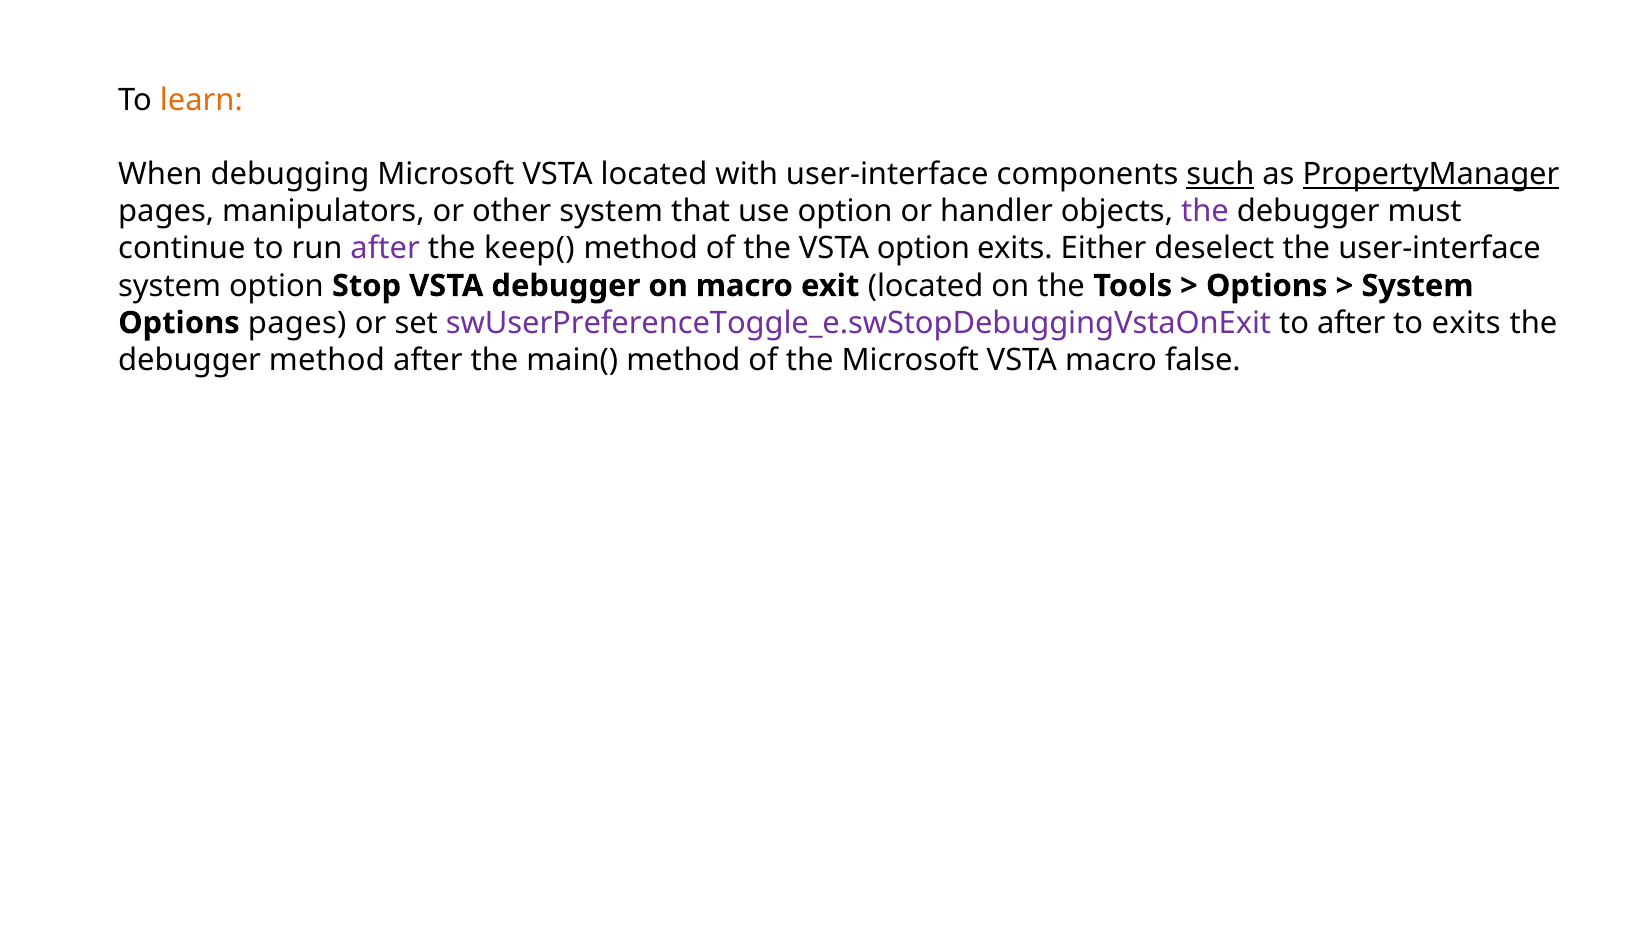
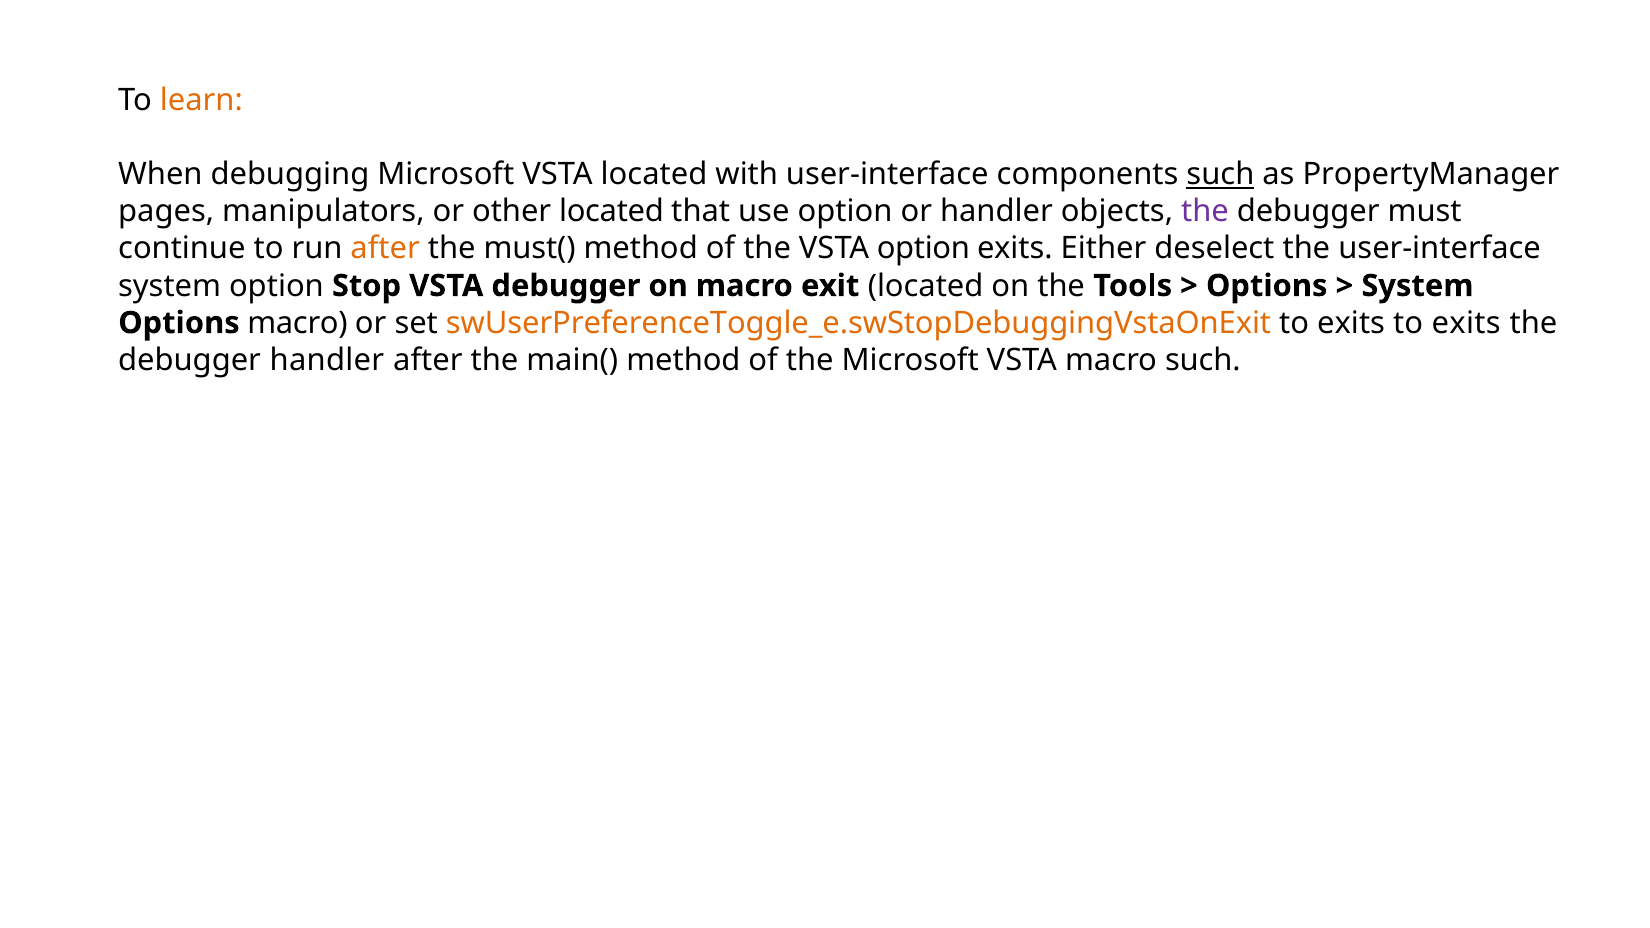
PropertyManager underline: present -> none
other system: system -> located
after at (385, 249) colour: purple -> orange
keep(: keep( -> must(
Options pages: pages -> macro
swUserPreferenceToggle_e.swStopDebuggingVstaOnExit colour: purple -> orange
after at (1351, 323): after -> exits
debugger method: method -> handler
macro false: false -> such
